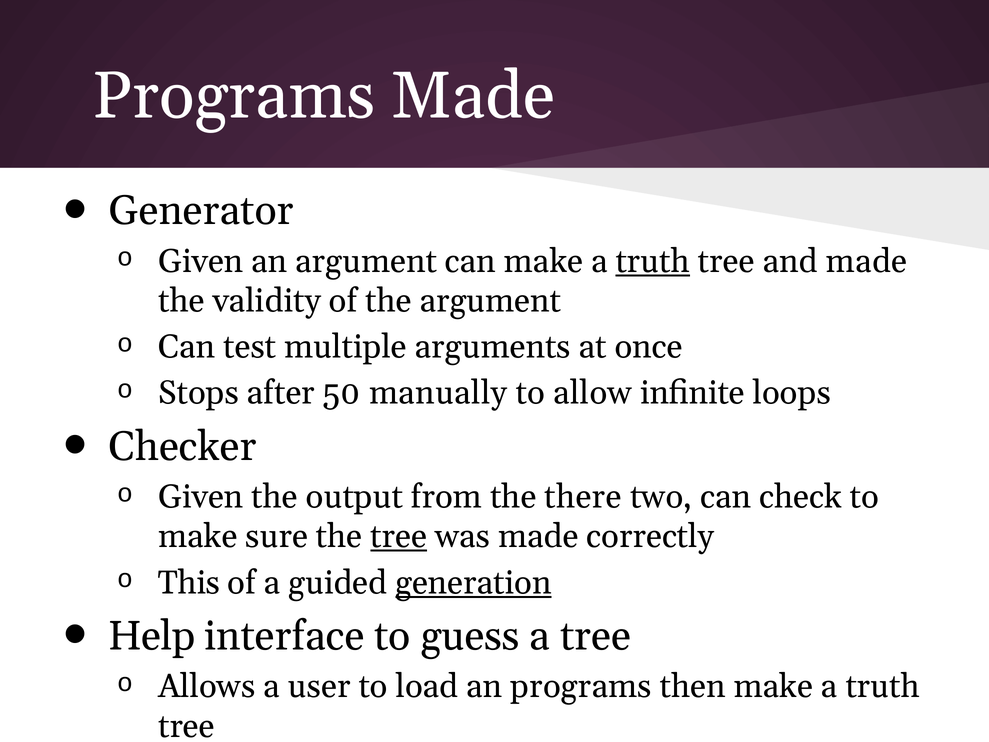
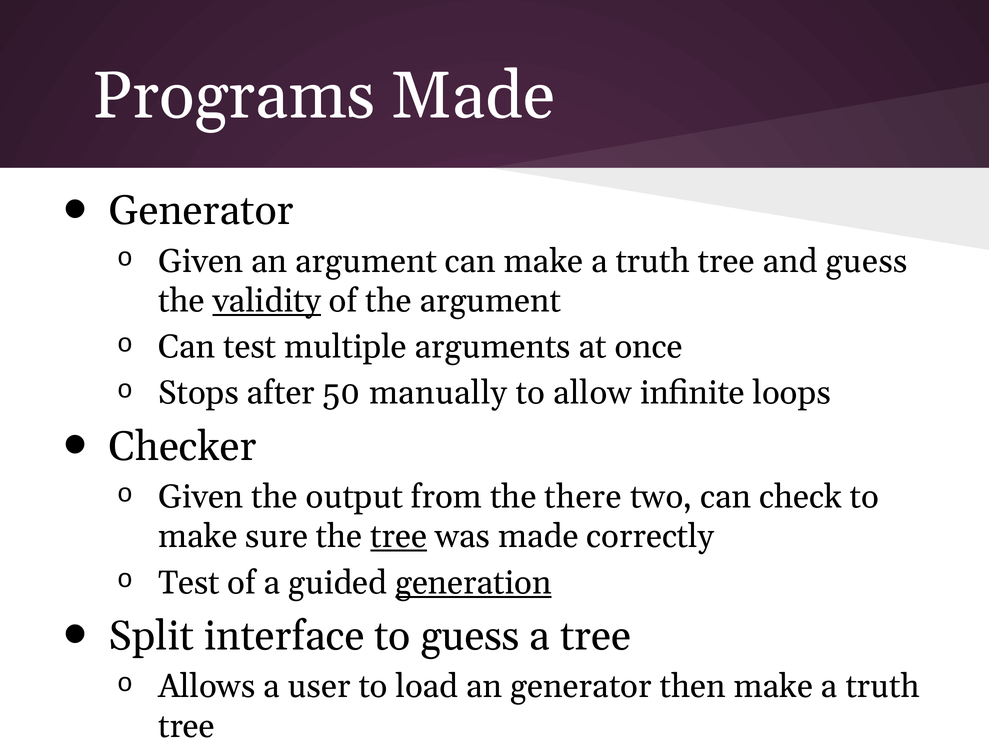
truth at (653, 261) underline: present -> none
and made: made -> guess
validity underline: none -> present
This at (189, 582): This -> Test
Help: Help -> Split
an programs: programs -> generator
